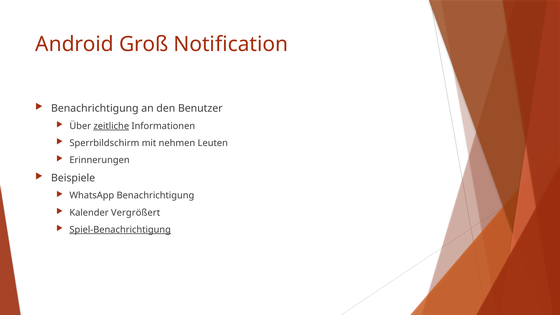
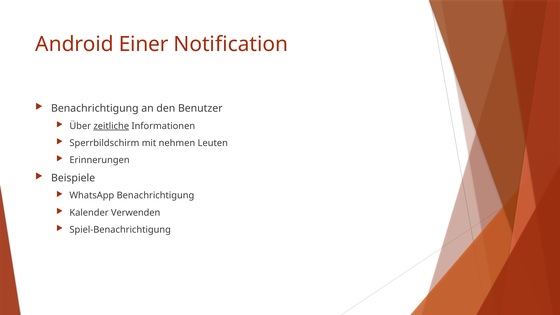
Groß: Groß -> Einer
Vergrößert: Vergrößert -> Verwenden
Spiel-Benachrichtigung underline: present -> none
